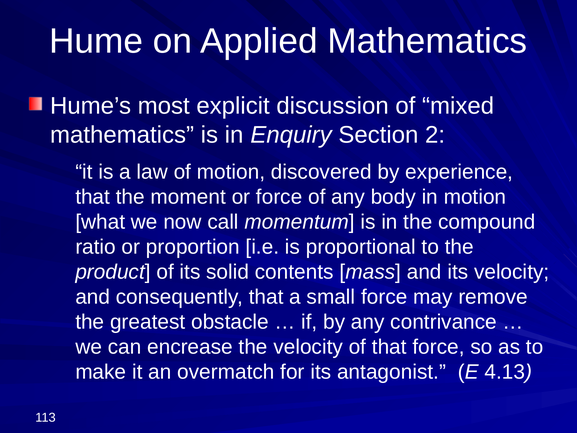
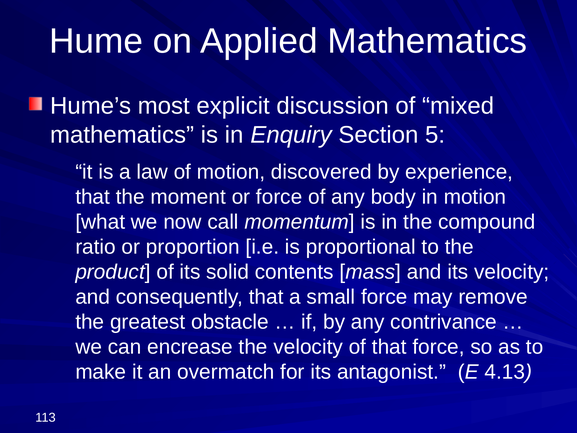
2: 2 -> 5
